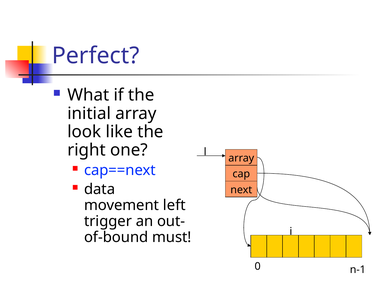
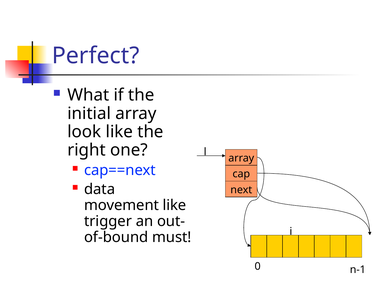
movement left: left -> like
